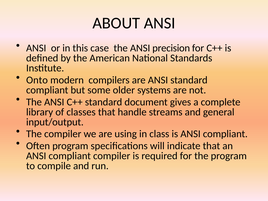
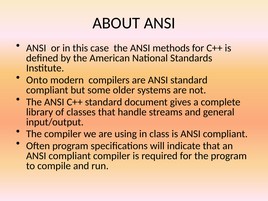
precision: precision -> methods
